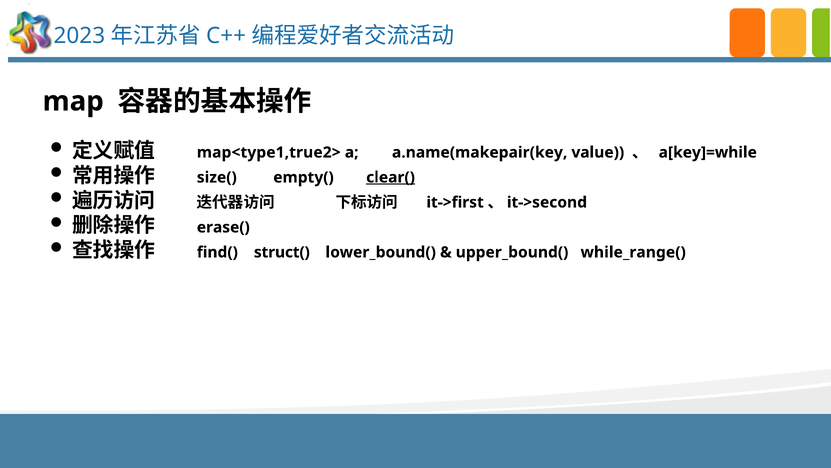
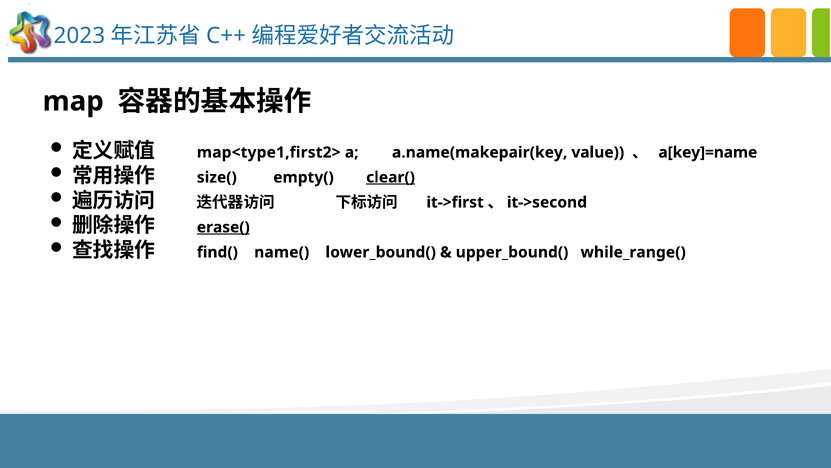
map<type1,true2>: map<type1,true2> -> map<type1,first2>
a[key]=while: a[key]=while -> a[key]=name
erase( underline: none -> present
struct(: struct( -> name(
